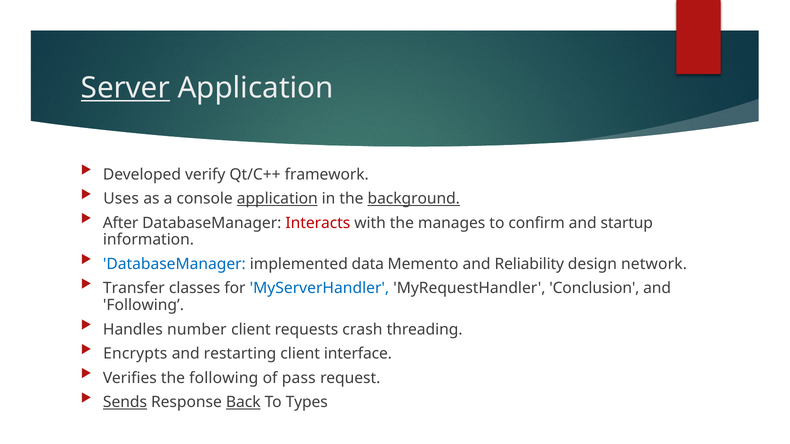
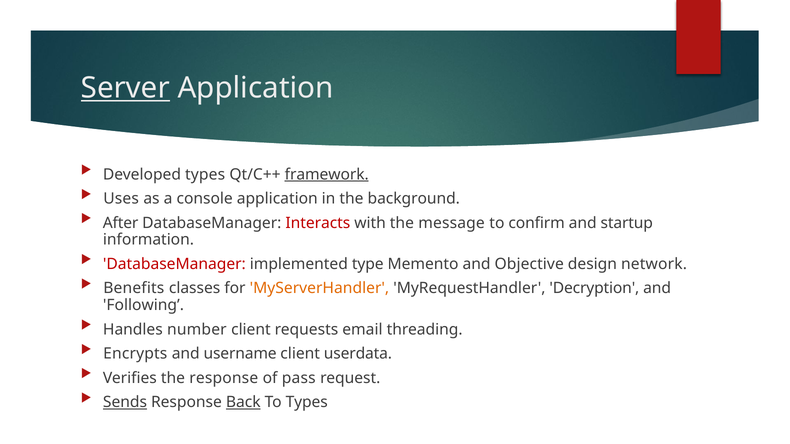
Developed verify: verify -> types
framework underline: none -> present
application at (277, 199) underline: present -> none
background underline: present -> none
manages: manages -> message
DatabaseManager at (174, 264) colour: blue -> red
data: data -> type
Reliability: Reliability -> Objective
Transfer: Transfer -> Benefits
MyServerHandler colour: blue -> orange
Conclusion: Conclusion -> Decryption
crash: crash -> email
restarting: restarting -> username
interface: interface -> userdata
the following: following -> response
